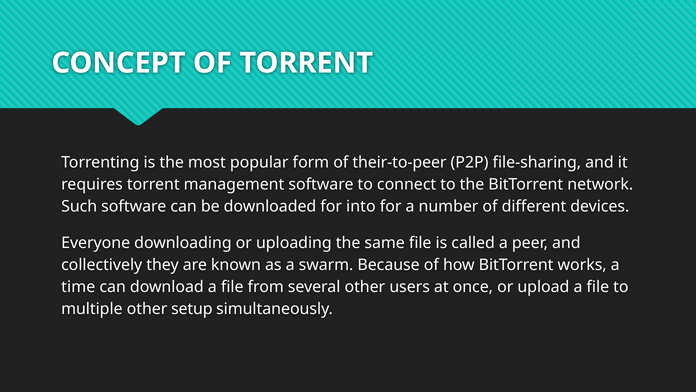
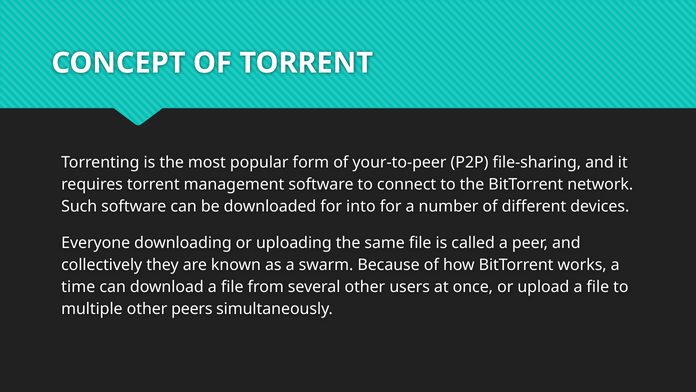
their-to-peer: their-to-peer -> your-to-peer
setup: setup -> peers
